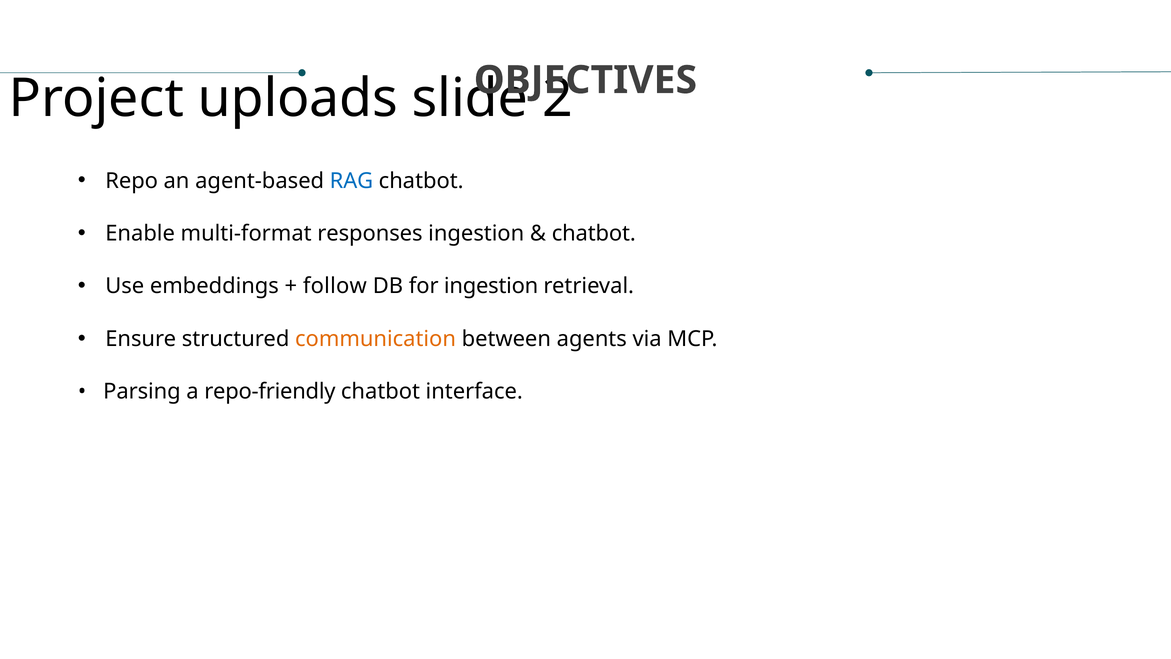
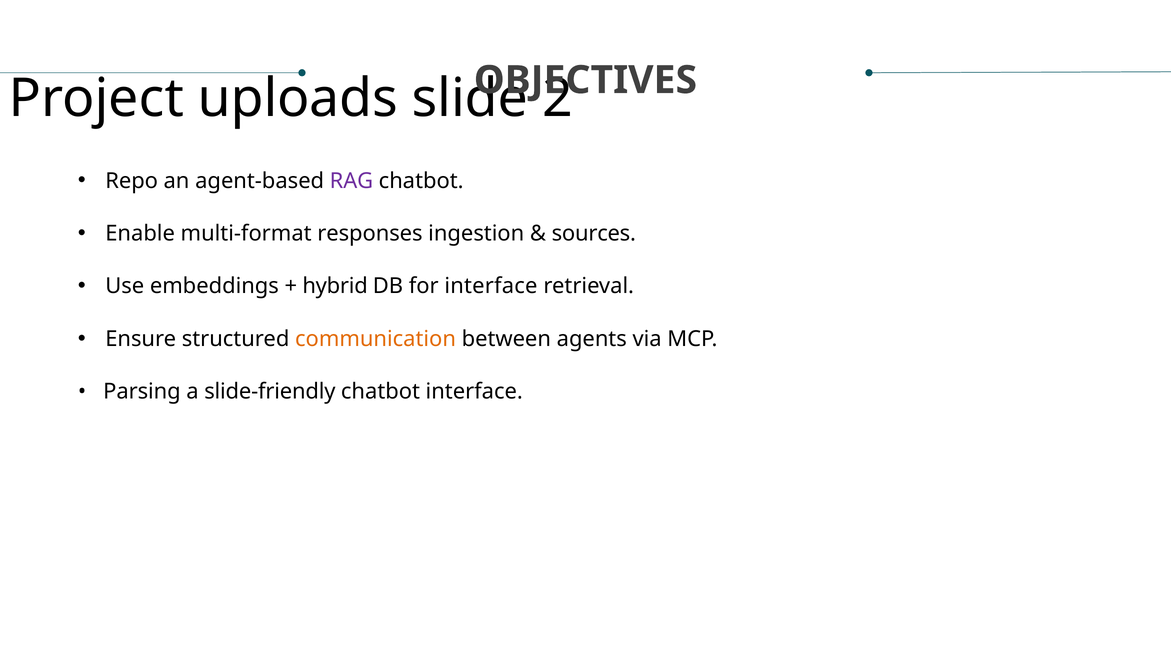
RAG colour: blue -> purple
chatbot at (594, 233): chatbot -> sources
follow: follow -> hybrid
for ingestion: ingestion -> interface
repo-friendly: repo-friendly -> slide-friendly
